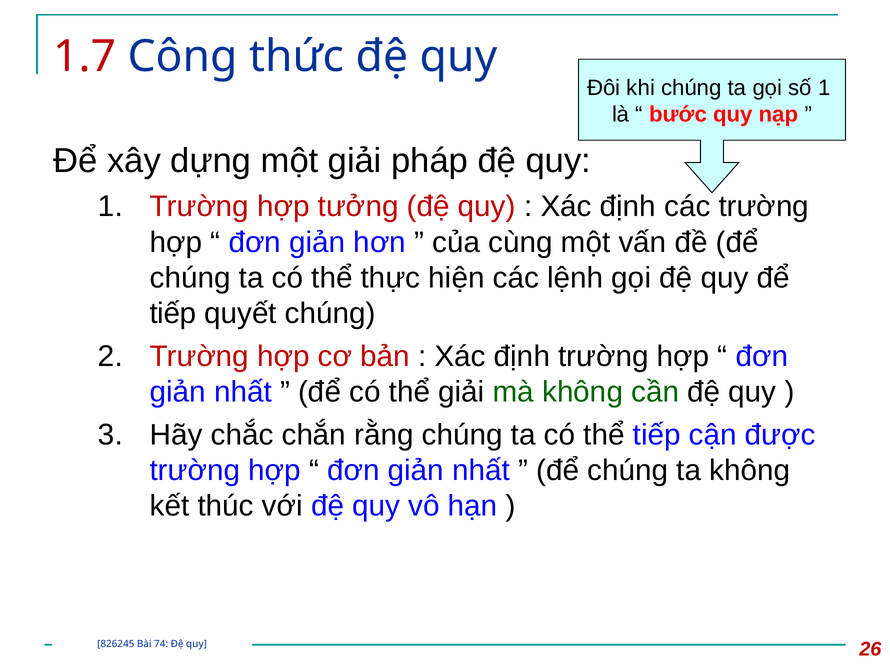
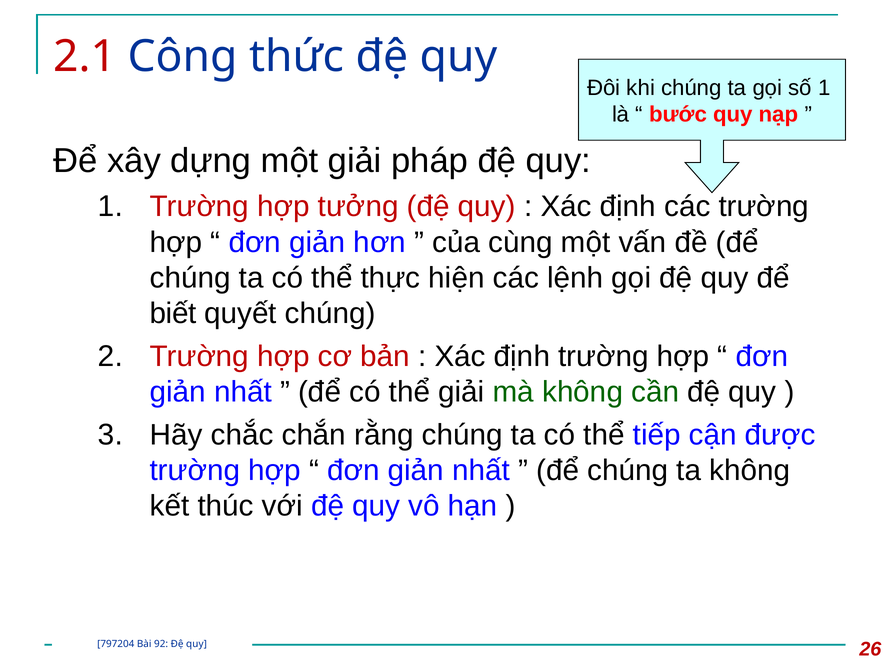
1.7: 1.7 -> 2.1
tiếp at (173, 314): tiếp -> biết
826245: 826245 -> 797204
74: 74 -> 92
